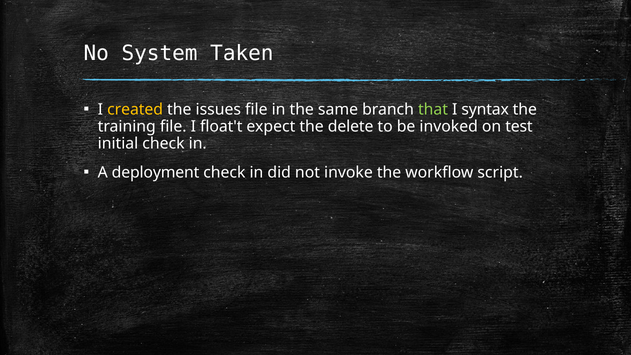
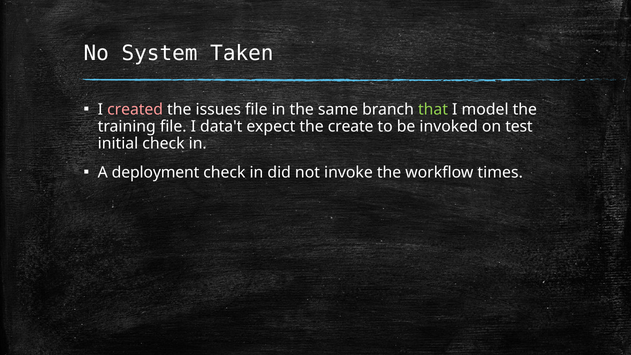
created colour: yellow -> pink
syntax: syntax -> model
float't: float't -> data't
delete: delete -> create
script: script -> times
